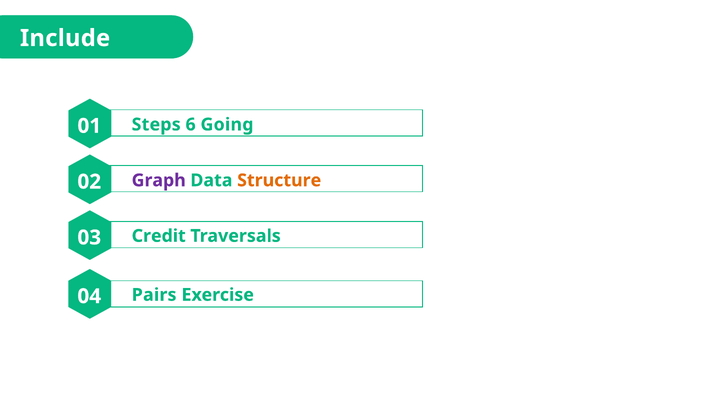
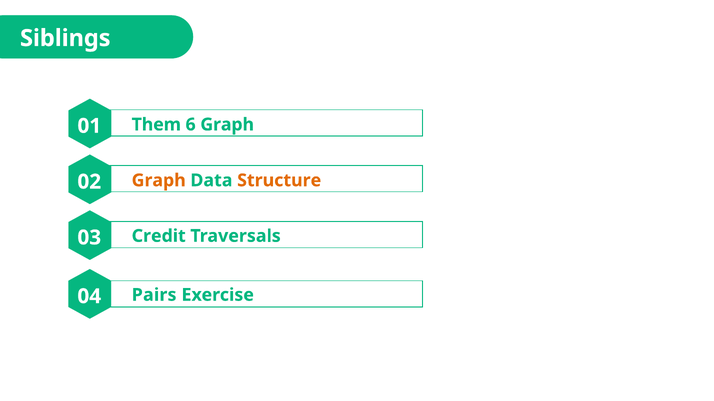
Include: Include -> Siblings
Steps: Steps -> Them
6 Going: Going -> Graph
Graph at (159, 181) colour: purple -> orange
